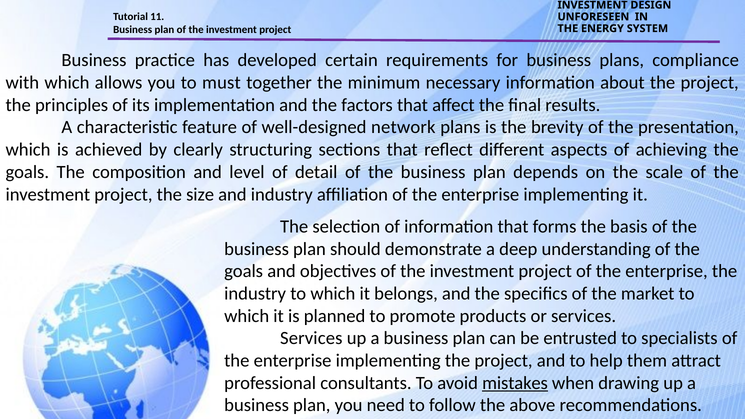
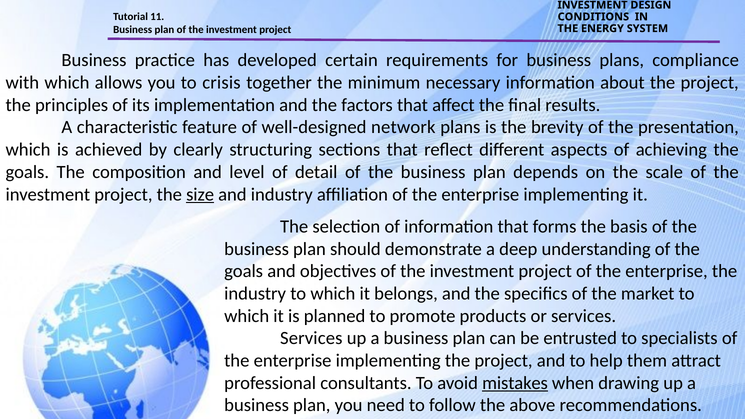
UNFORESEEN: UNFORESEEN -> CONDITIONS
must: must -> crisis
size underline: none -> present
